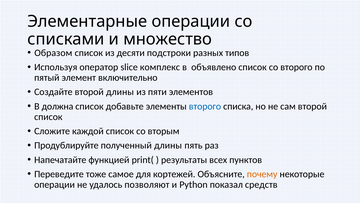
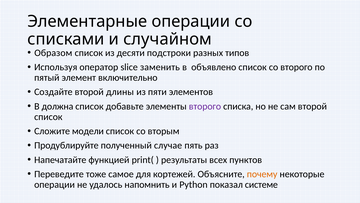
множество: множество -> случайном
комплекс: комплекс -> заменить
второго at (205, 106) colour: blue -> purple
каждой: каждой -> модели
полученный длины: длины -> случае
позволяют: позволяют -> напомнить
средств: средств -> системе
